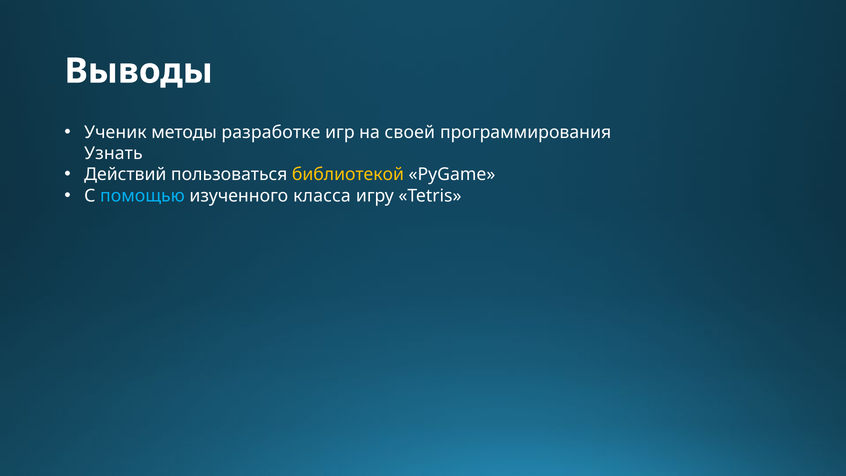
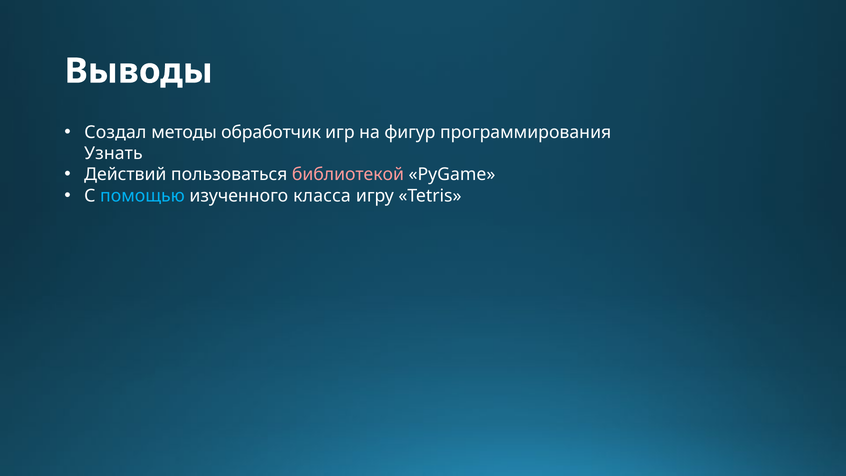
Ученик: Ученик -> Создал
разработке: разработке -> обработчик
своей: своей -> фигур
библиотекой colour: yellow -> pink
